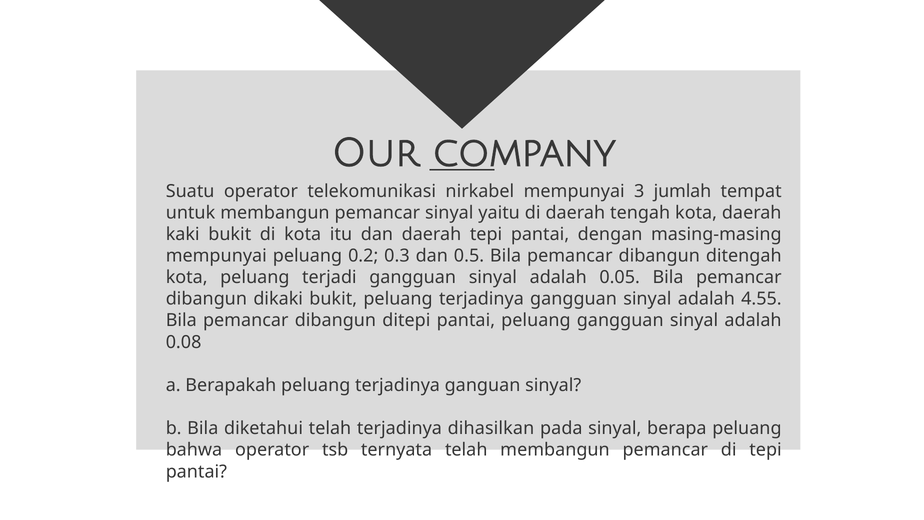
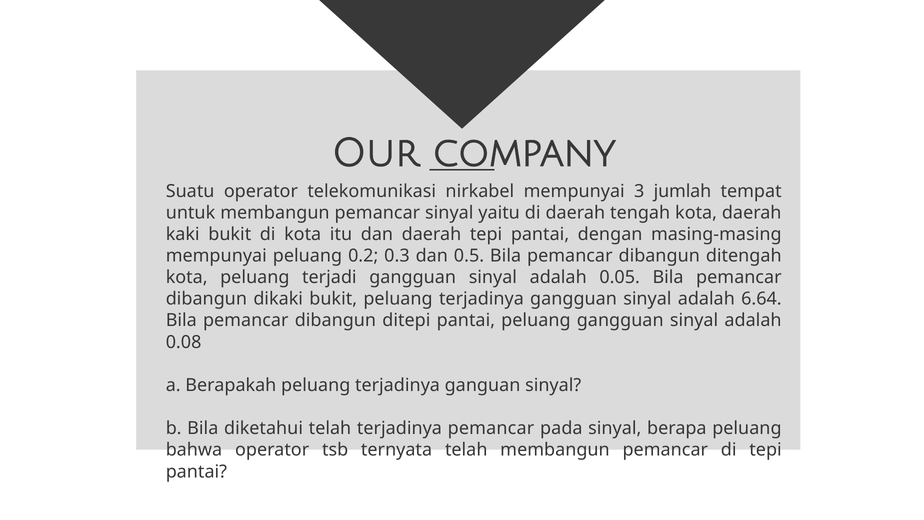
4.55: 4.55 -> 6.64
terjadinya dihasilkan: dihasilkan -> pemancar
